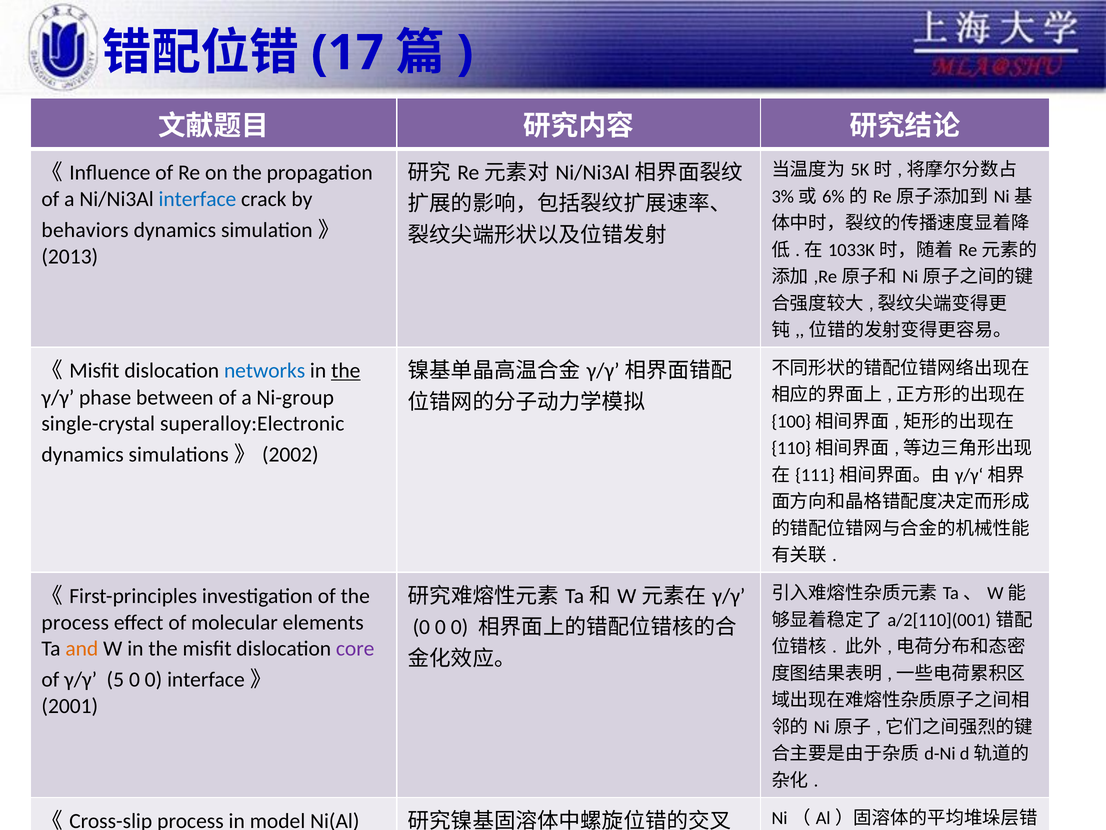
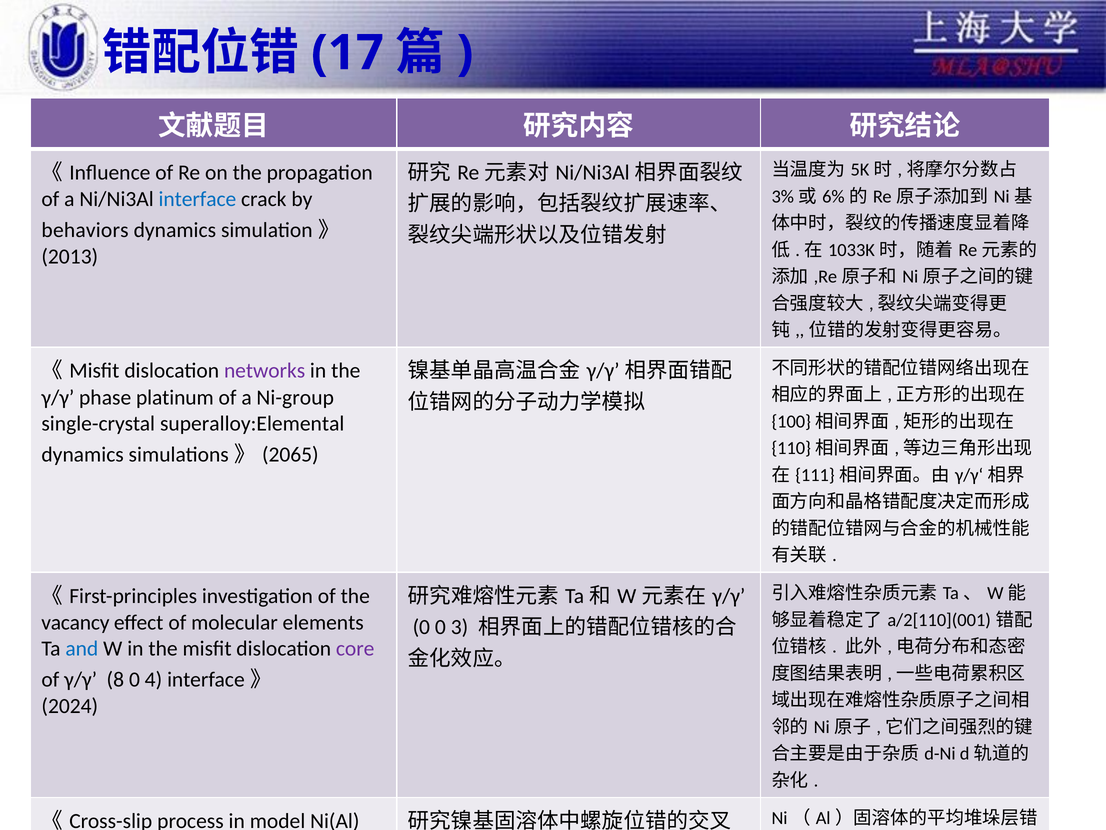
networks colour: blue -> purple
the at (346, 371) underline: present -> none
between: between -> platinum
superalloy:Electronic: superalloy:Electronic -> superalloy:Elemental
2002: 2002 -> 2065
process at (75, 622): process -> vacancy
0 0 0: 0 -> 3
and colour: orange -> blue
5: 5 -> 8
0 at (153, 679): 0 -> 4
2001: 2001 -> 2024
